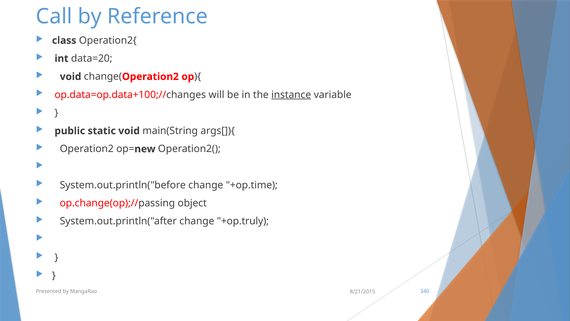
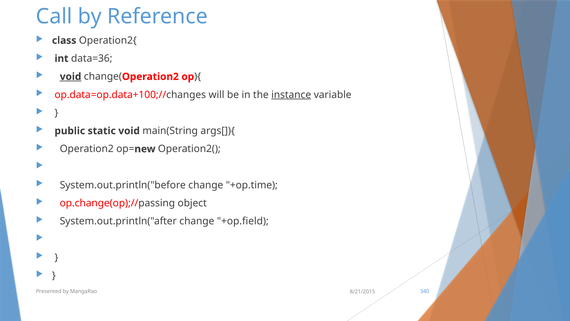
data=20: data=20 -> data=36
void at (71, 77) underline: none -> present
+op.truly: +op.truly -> +op.field
